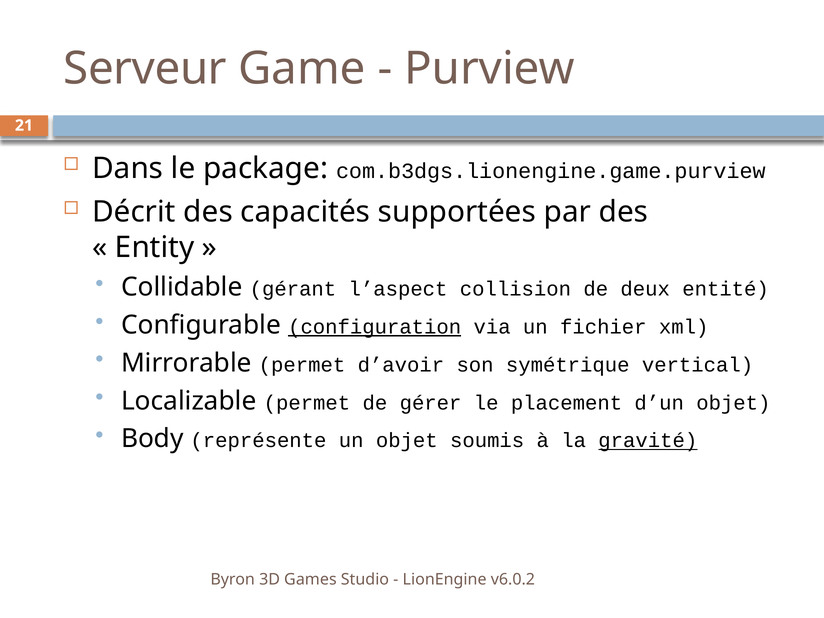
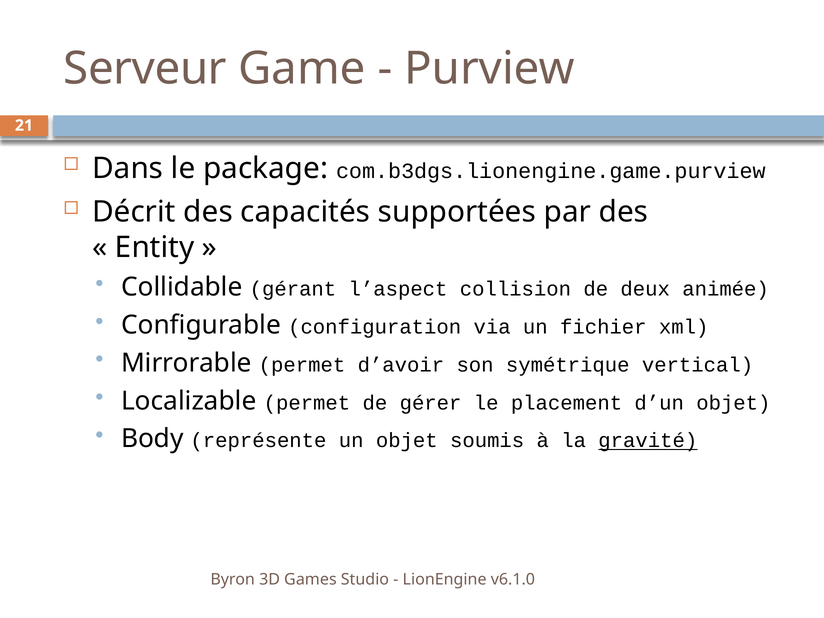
entité: entité -> animée
configuration underline: present -> none
v6.0.2: v6.0.2 -> v6.1.0
